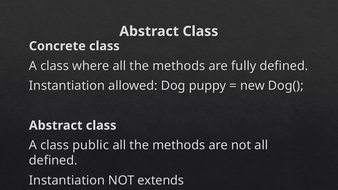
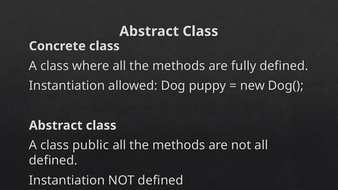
NOT extends: extends -> defined
